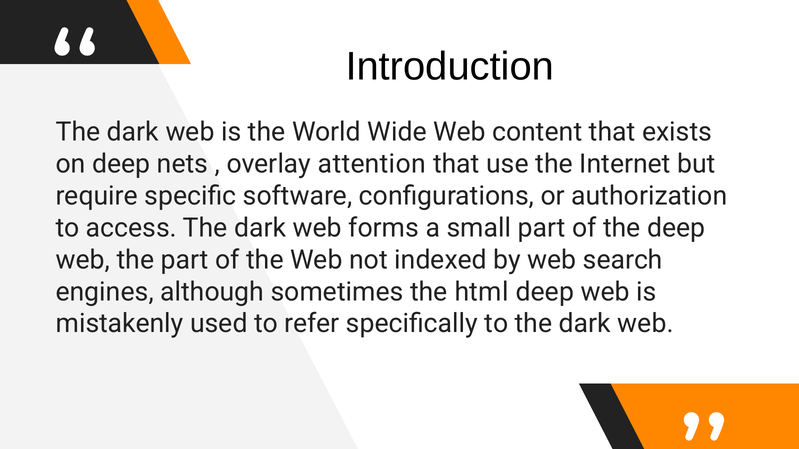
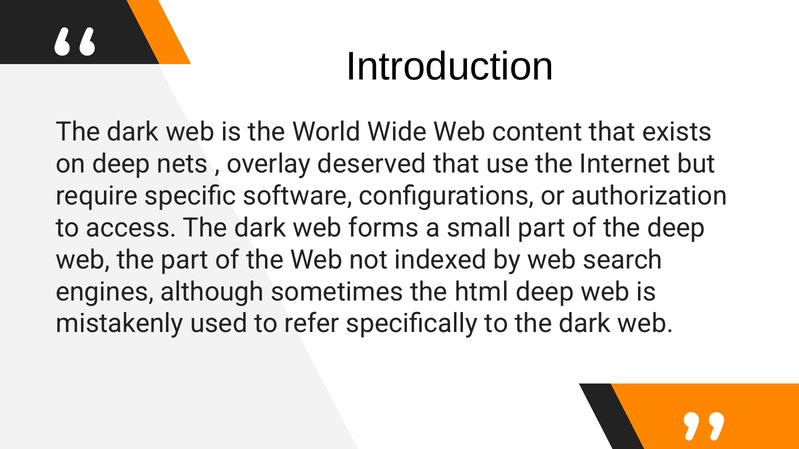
attention: attention -> deserved
